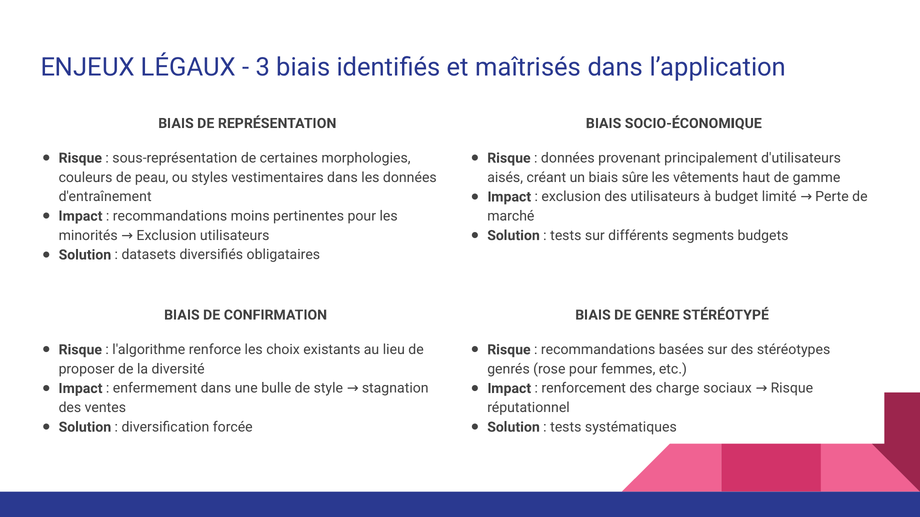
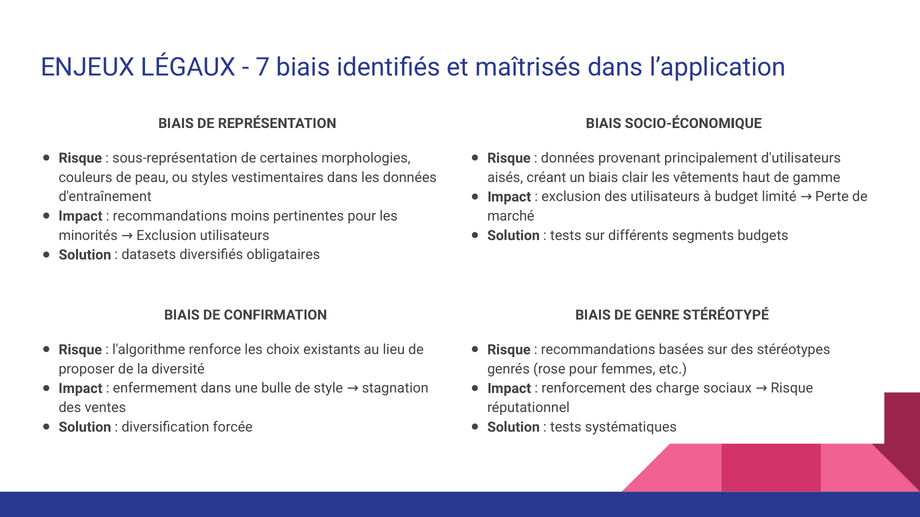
3: 3 -> 7
sûre: sûre -> clair
